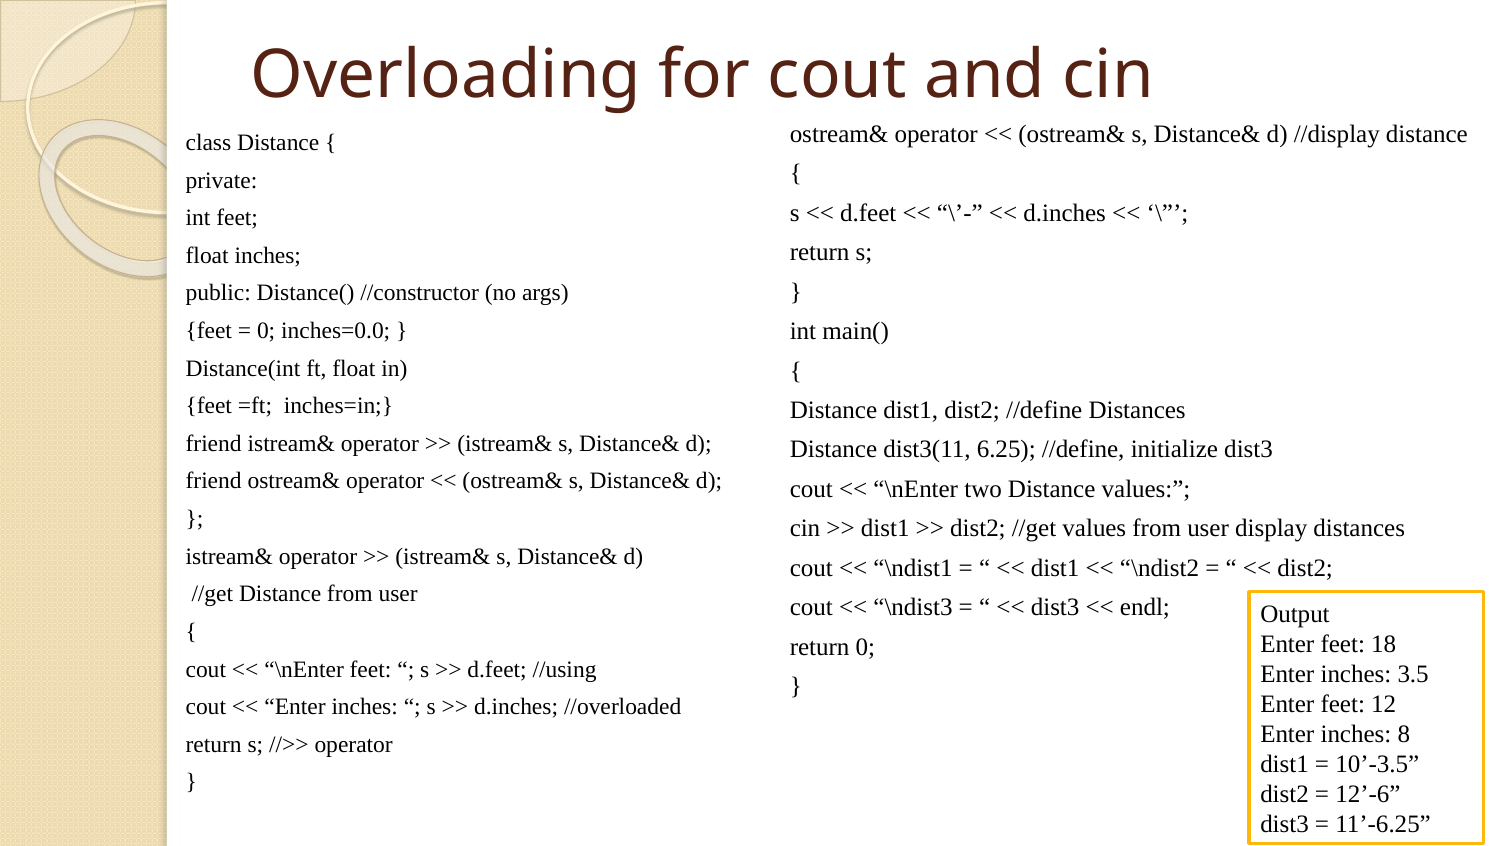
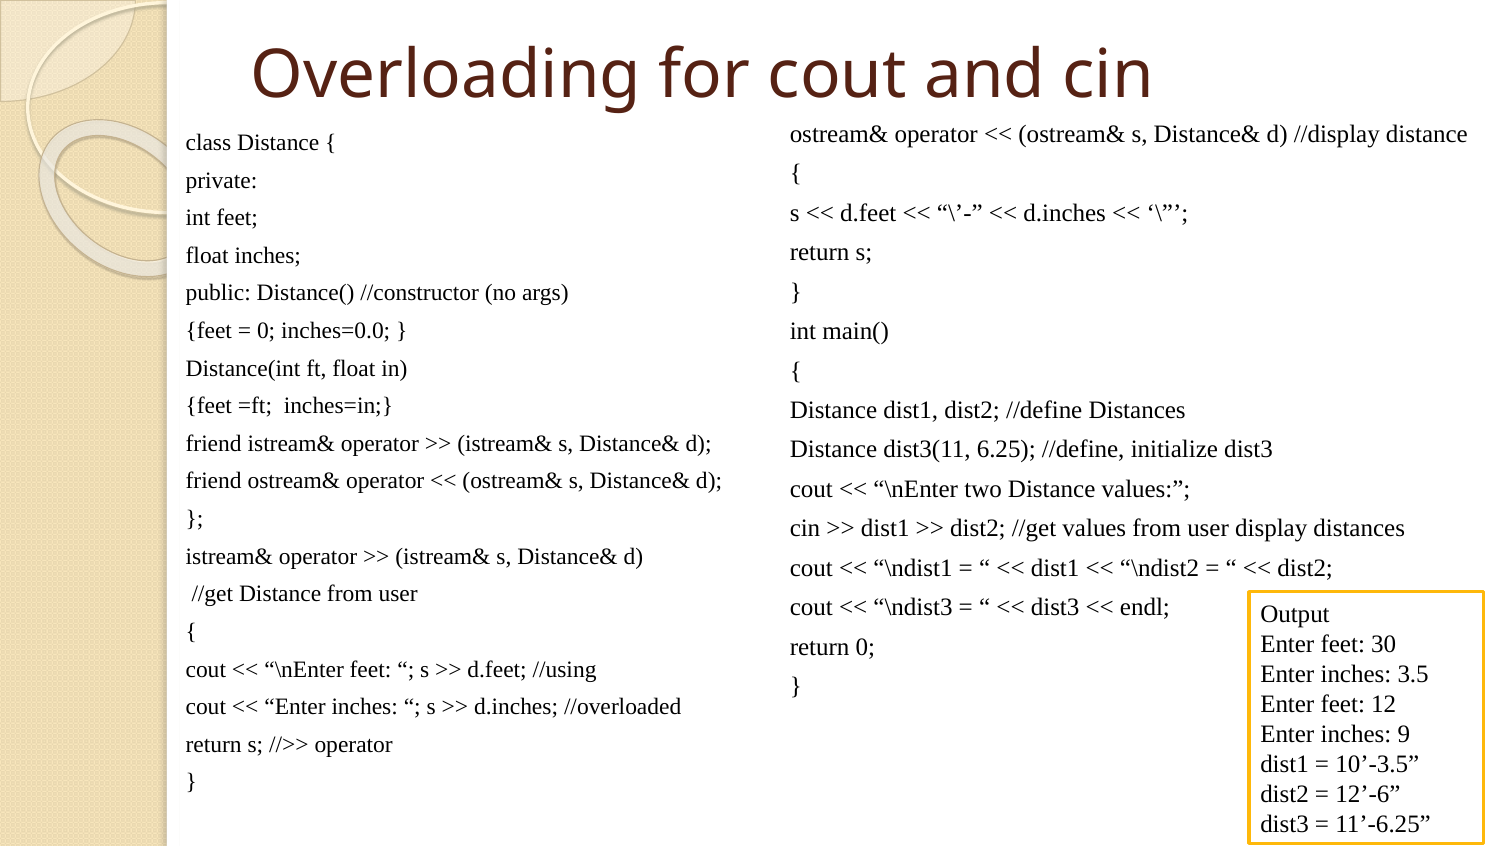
18: 18 -> 30
8: 8 -> 9
